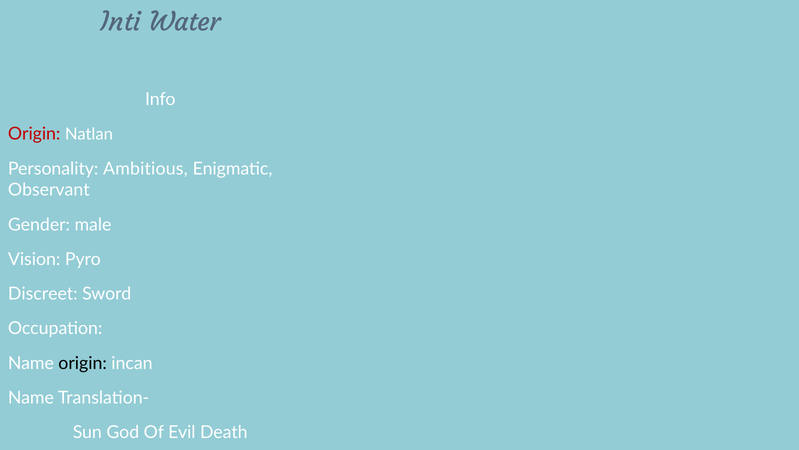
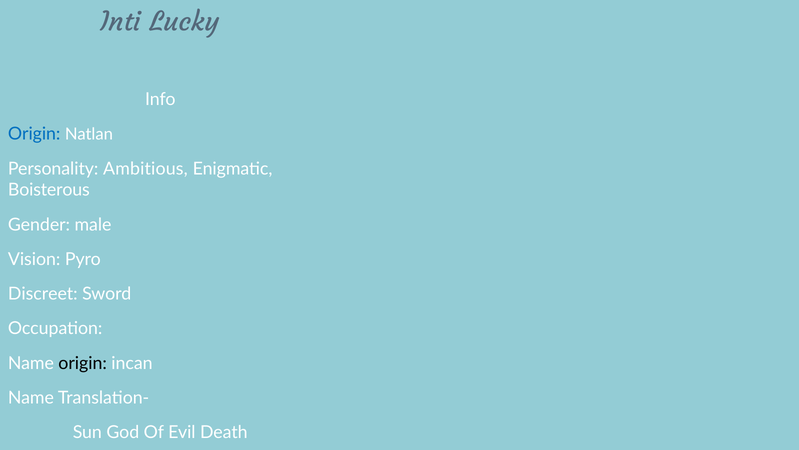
Water: Water -> Lucky
Origin at (34, 134) colour: red -> blue
Observant: Observant -> Boisterous
